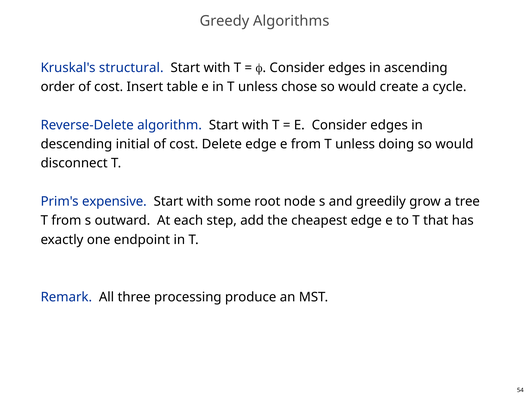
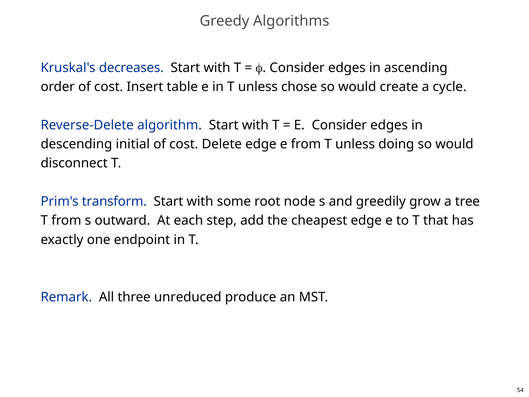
structural: structural -> decreases
expensive: expensive -> transform
processing: processing -> unreduced
